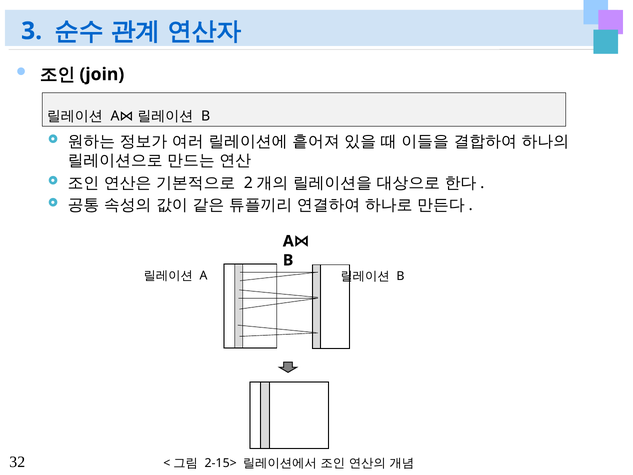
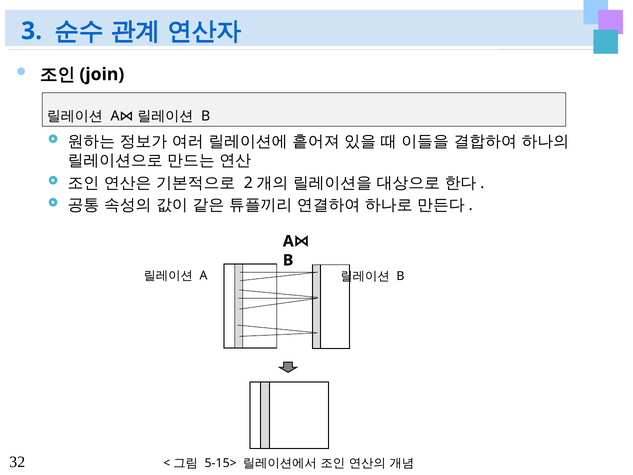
2-15>: 2-15> -> 5-15>
